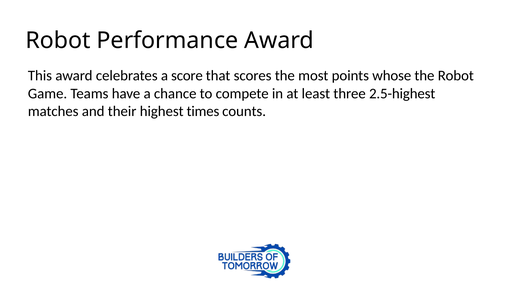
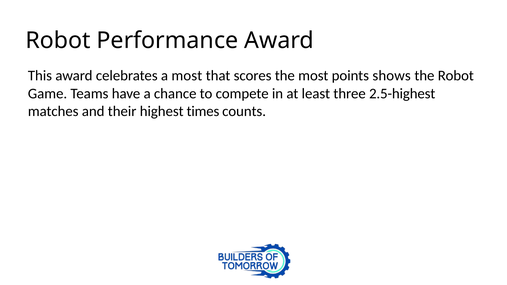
a score: score -> most
whose: whose -> shows
